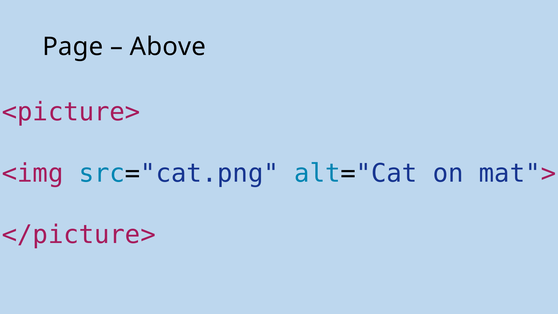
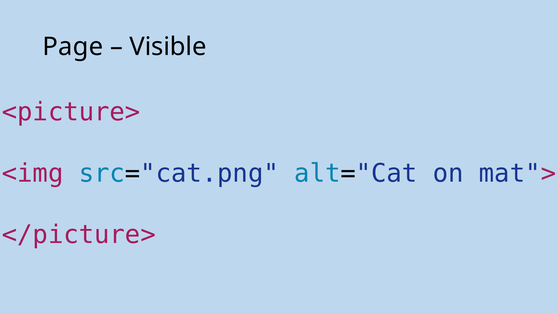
Above: Above -> Visible
